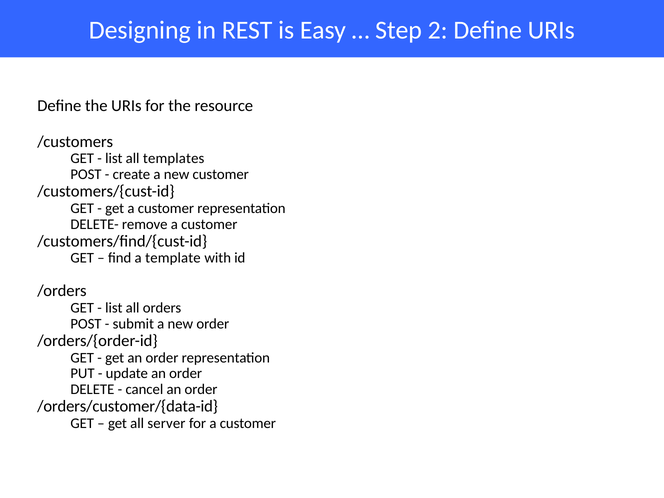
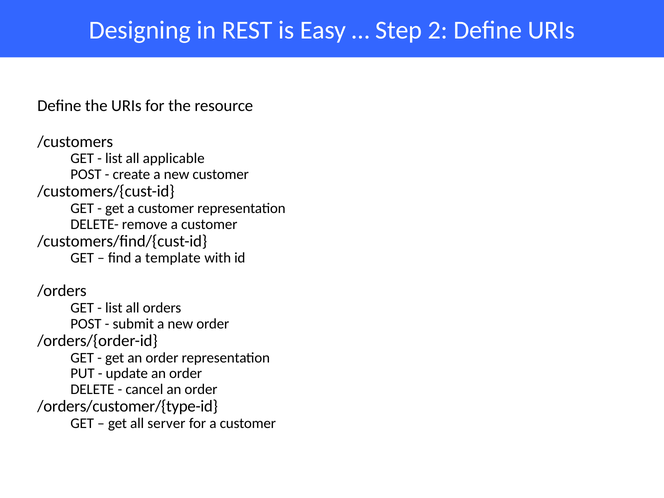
templates: templates -> applicable
/orders/customer/{data-id: /orders/customer/{data-id -> /orders/customer/{type-id
